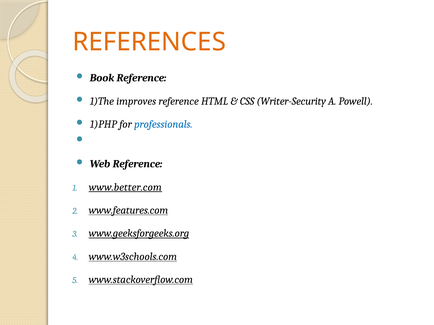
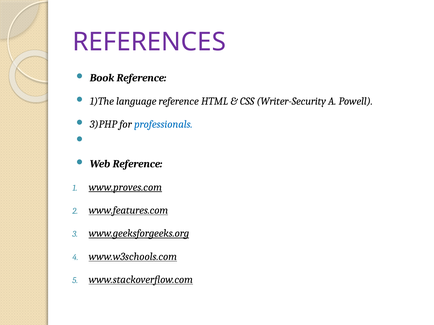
REFERENCES colour: orange -> purple
improves: improves -> language
1)PHP: 1)PHP -> 3)PHP
www.better.com: www.better.com -> www.proves.com
